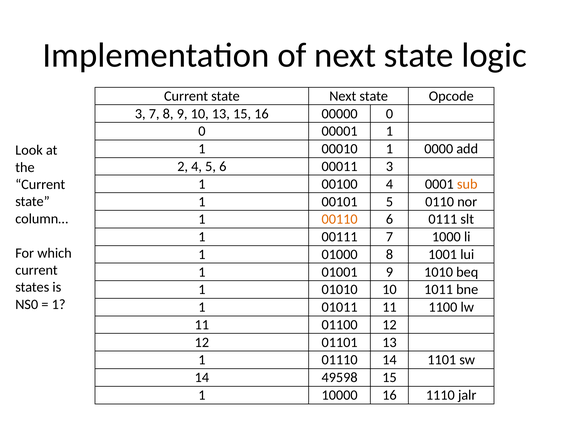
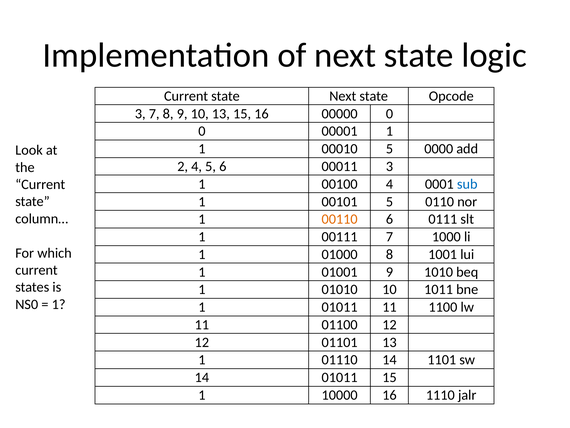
00010 1: 1 -> 5
sub colour: orange -> blue
14 49598: 49598 -> 01011
